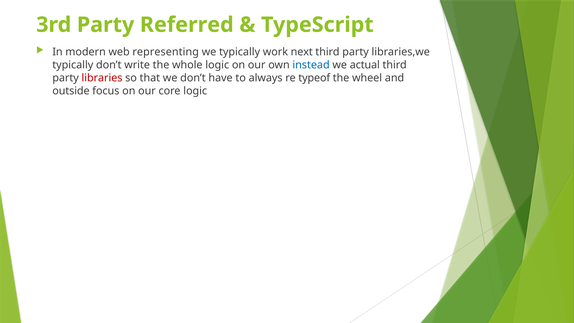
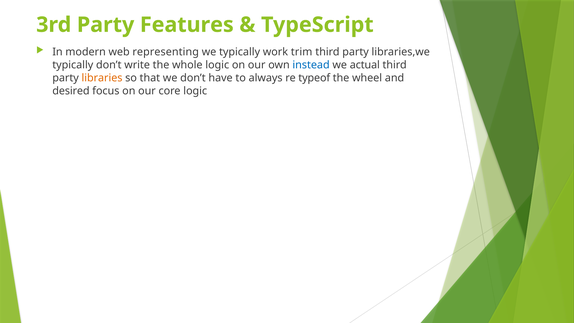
Referred: Referred -> Features
next: next -> trim
libraries colour: red -> orange
outside: outside -> desired
